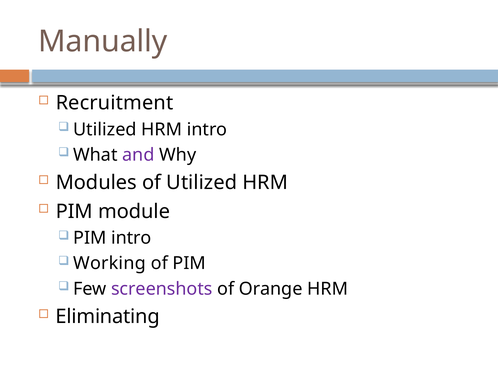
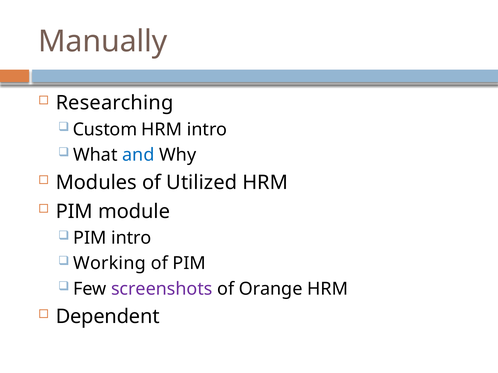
Recruitment: Recruitment -> Researching
Utilized at (105, 130): Utilized -> Custom
and colour: purple -> blue
Eliminating: Eliminating -> Dependent
